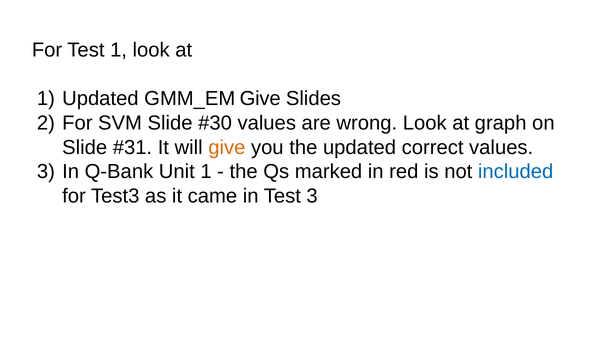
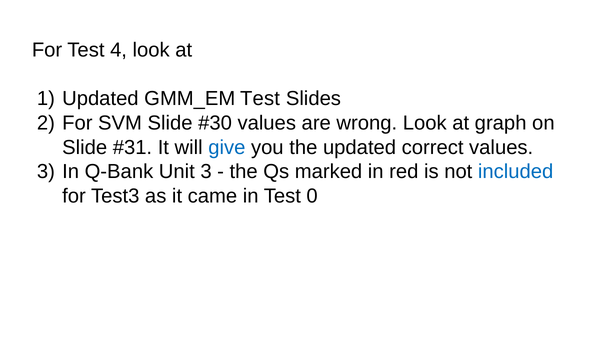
Test 1: 1 -> 4
GMM_EM Give: Give -> Test
give at (227, 147) colour: orange -> blue
Unit 1: 1 -> 3
Test 3: 3 -> 0
